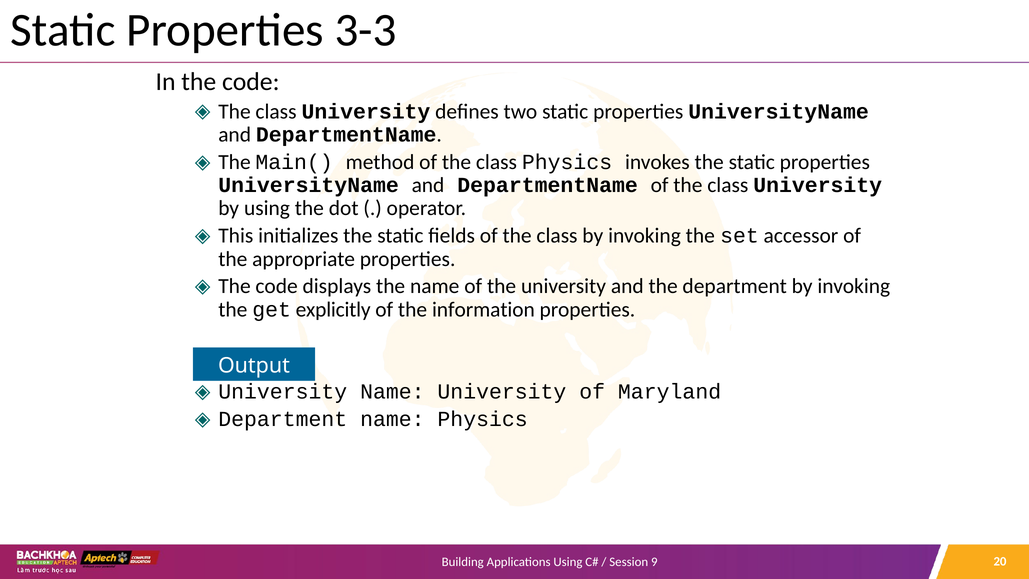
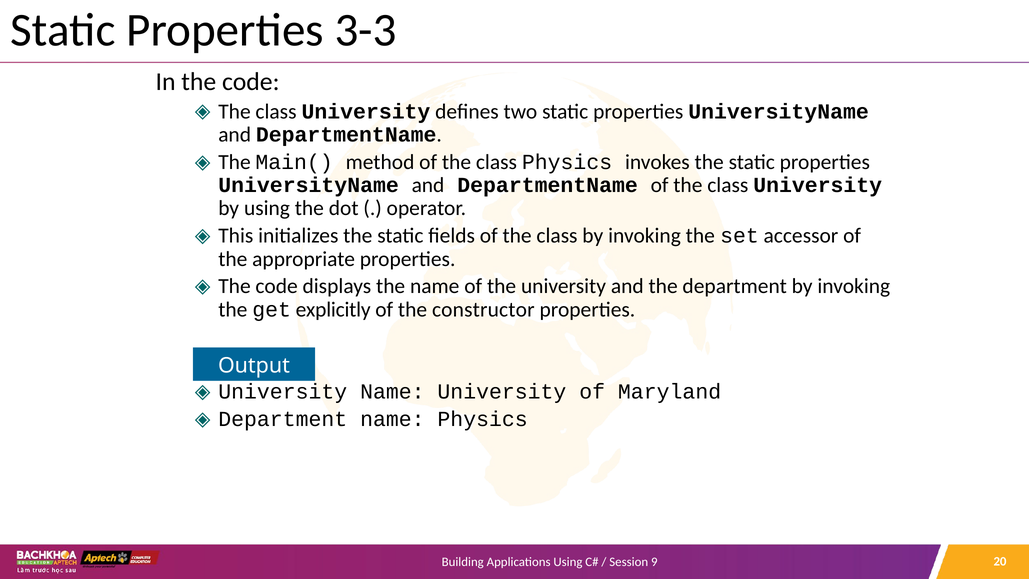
information: information -> constructor
